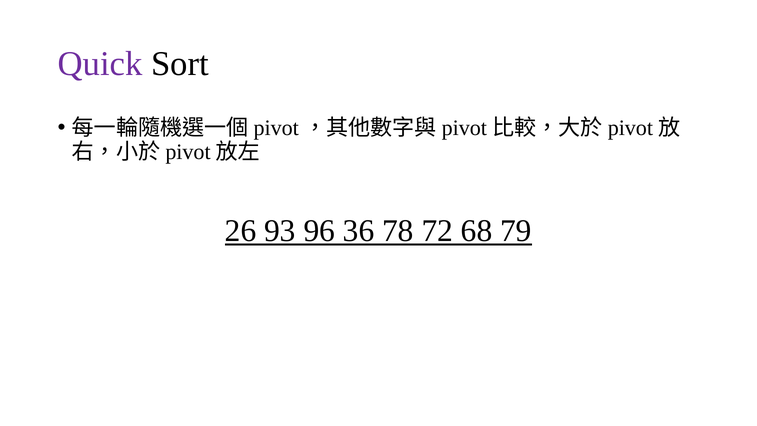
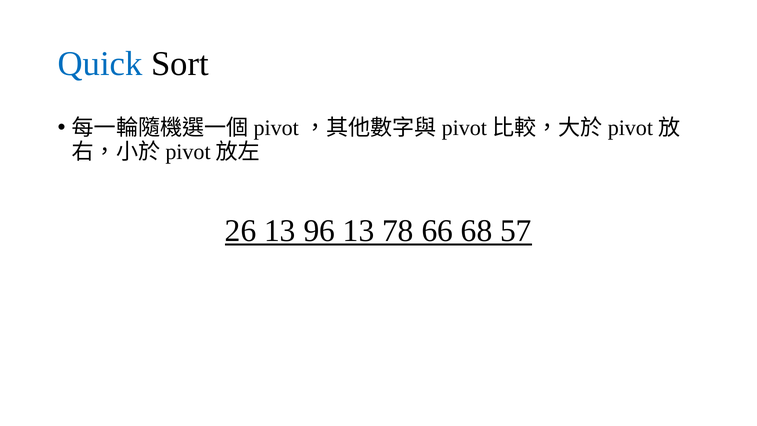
Quick colour: purple -> blue
26 93: 93 -> 13
96 36: 36 -> 13
72: 72 -> 66
79: 79 -> 57
